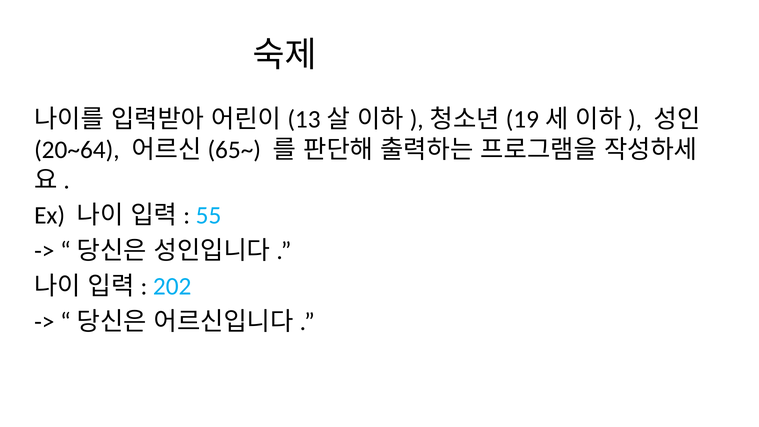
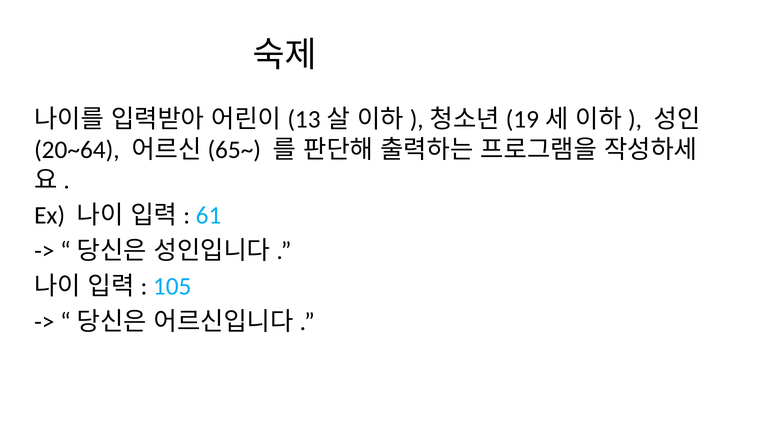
55: 55 -> 61
202: 202 -> 105
